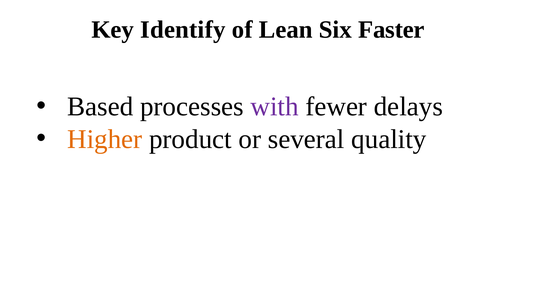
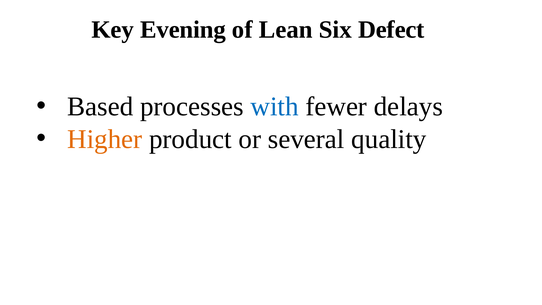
Identify: Identify -> Evening
Faster: Faster -> Defect
with colour: purple -> blue
